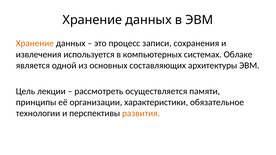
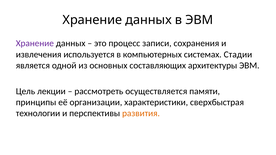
Хранение at (35, 43) colour: orange -> purple
Облаке: Облаке -> Стадии
обязательное: обязательное -> сверхбыстрая
